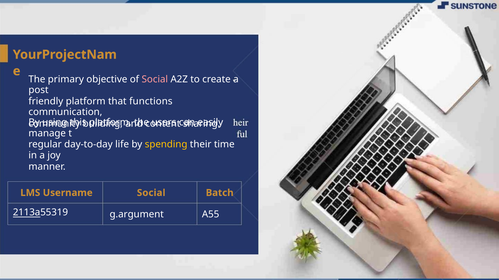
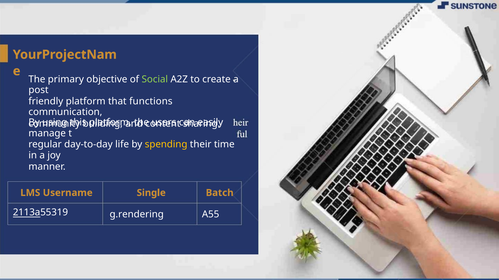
Social at (155, 80) colour: pink -> light green
Social at (151, 193): Social -> Single
g.argument: g.argument -> g.rendering
